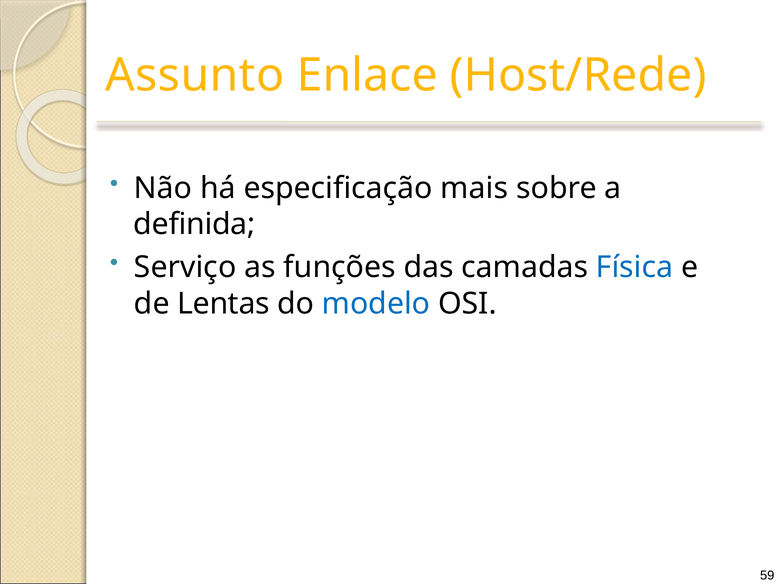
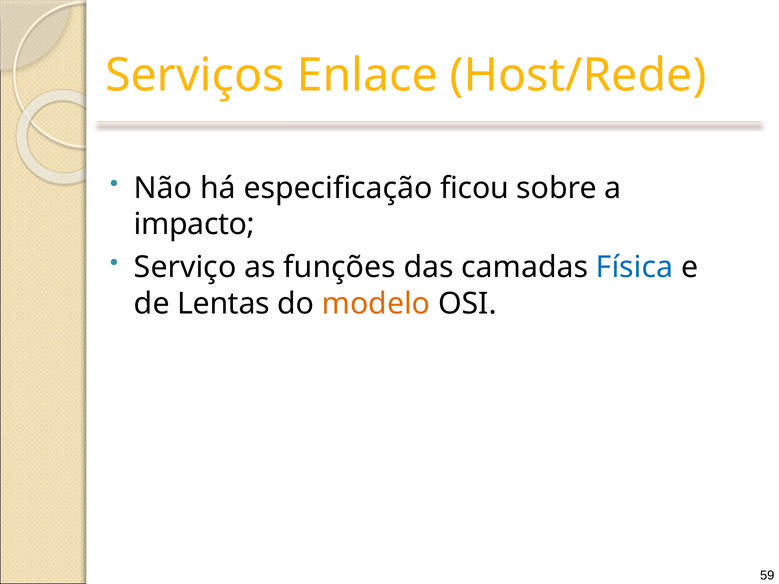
Assunto: Assunto -> Serviços
mais: mais -> ficou
definida: definida -> impacto
modelo colour: blue -> orange
